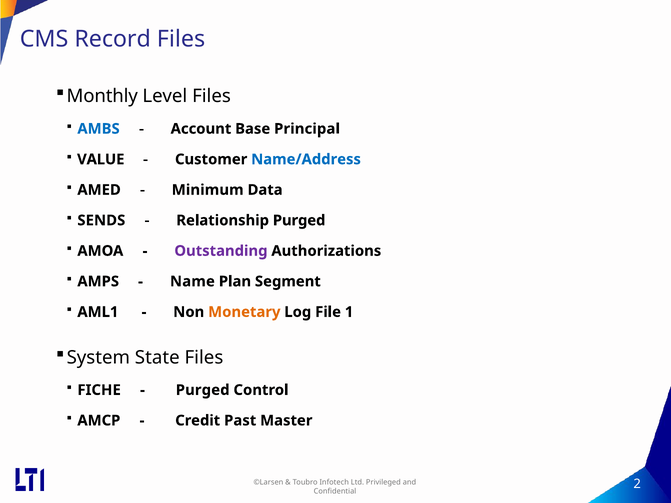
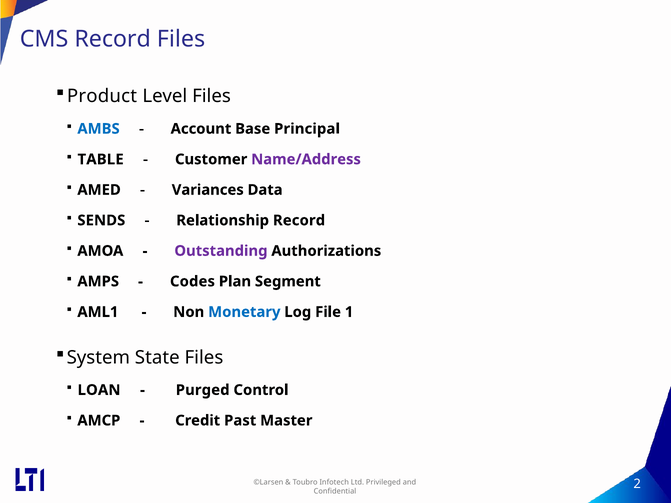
Monthly: Monthly -> Product
VALUE: VALUE -> TABLE
Name/Address colour: blue -> purple
Minimum: Minimum -> Variances
Relationship Purged: Purged -> Record
Name: Name -> Codes
Monetary colour: orange -> blue
FICHE: FICHE -> LOAN
